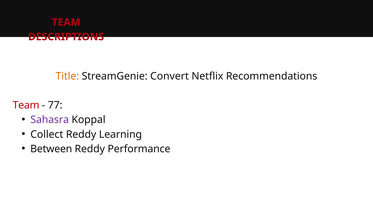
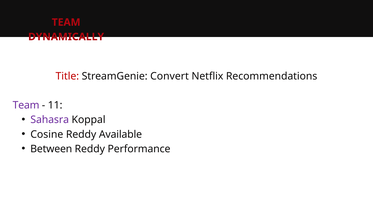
DESCRIPTIONS: DESCRIPTIONS -> DYNAMICALLY
Title colour: orange -> red
Team at (26, 105) colour: red -> purple
77: 77 -> 11
Collect: Collect -> Cosine
Learning: Learning -> Available
